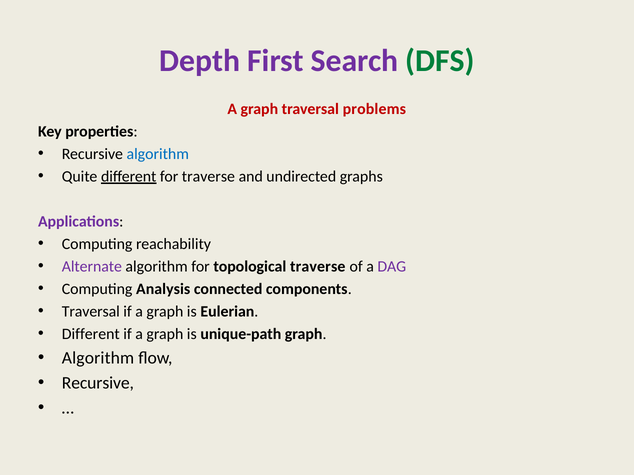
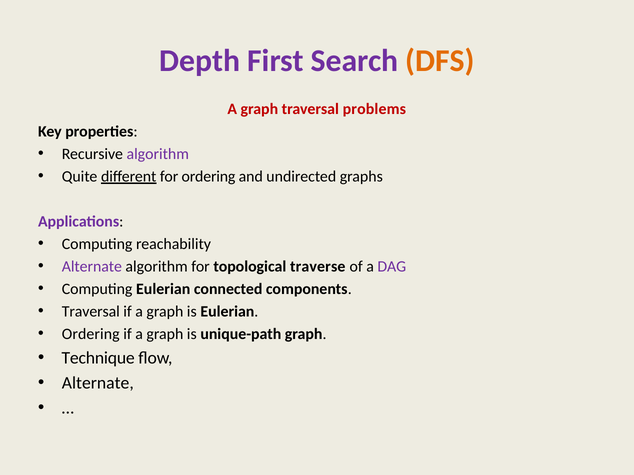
DFS colour: green -> orange
algorithm at (158, 154) colour: blue -> purple
for traverse: traverse -> ordering
Computing Analysis: Analysis -> Eulerian
Different at (91, 334): Different -> Ordering
Algorithm at (98, 358): Algorithm -> Technique
Recursive at (98, 383): Recursive -> Alternate
